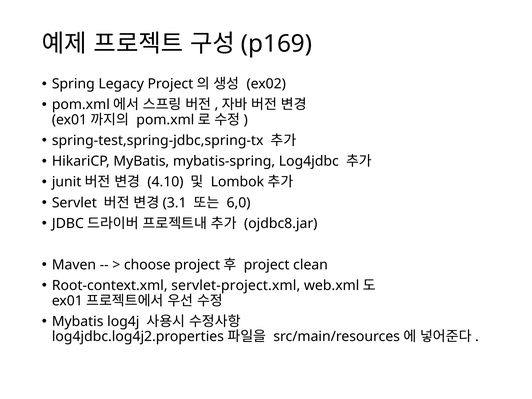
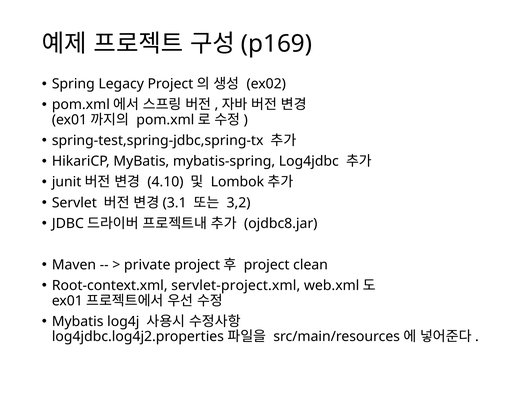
6,0: 6,0 -> 3,2
choose: choose -> private
